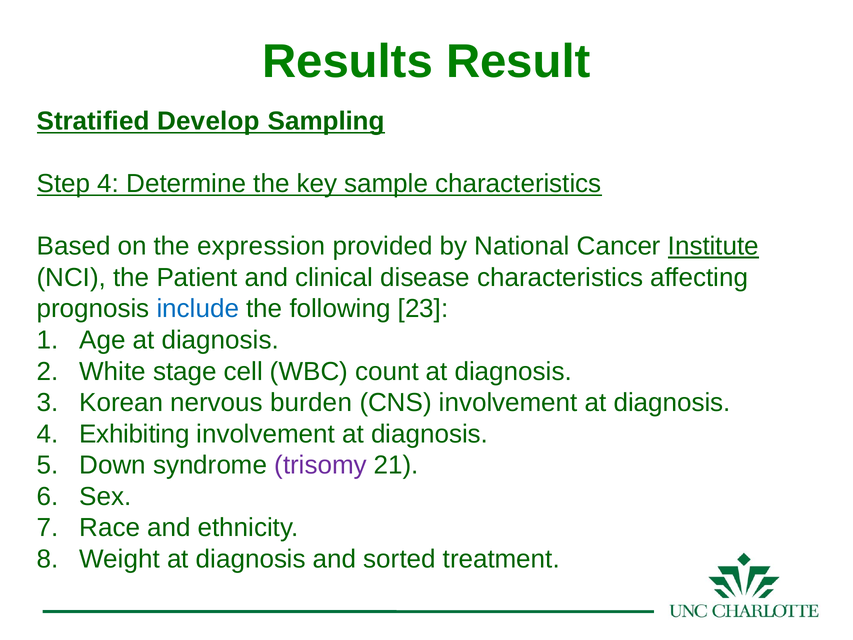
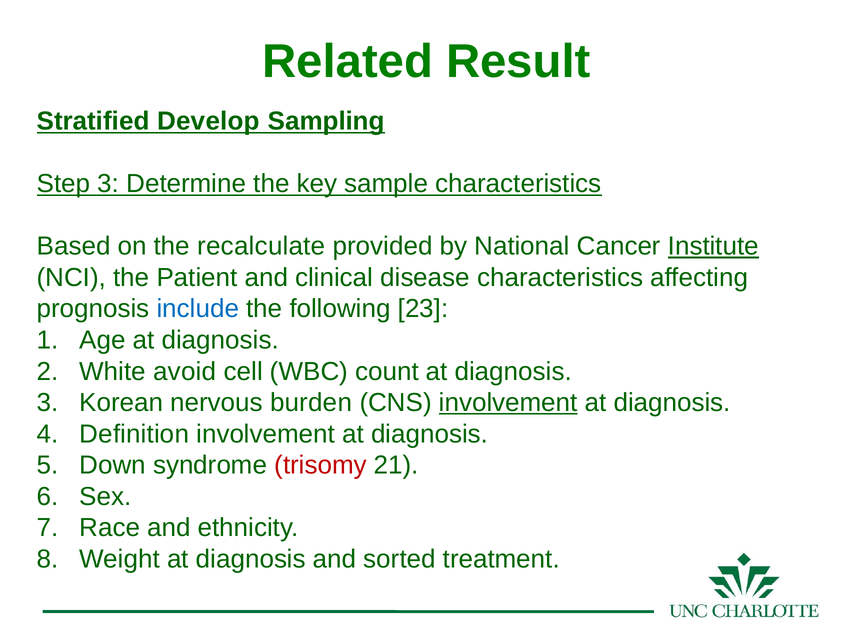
Results: Results -> Related
Step 4: 4 -> 3
expression: expression -> recalculate
stage: stage -> avoid
involvement at (508, 403) underline: none -> present
Exhibiting: Exhibiting -> Definition
trisomy colour: purple -> red
